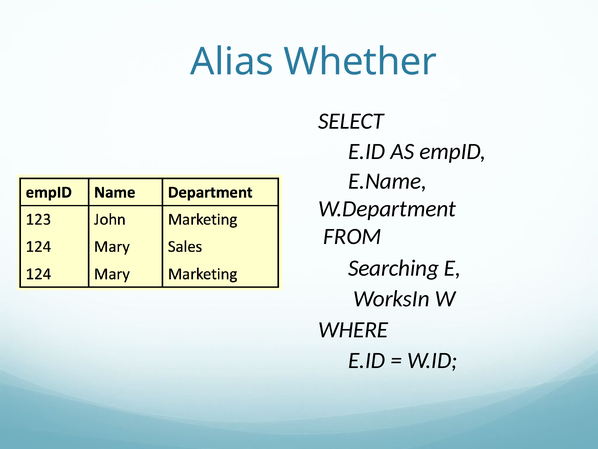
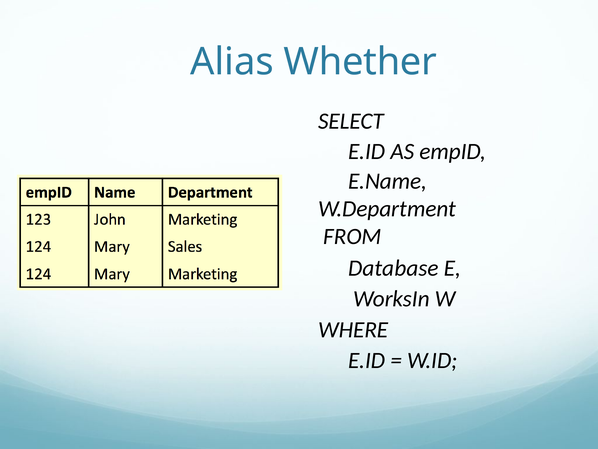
Searching: Searching -> Database
